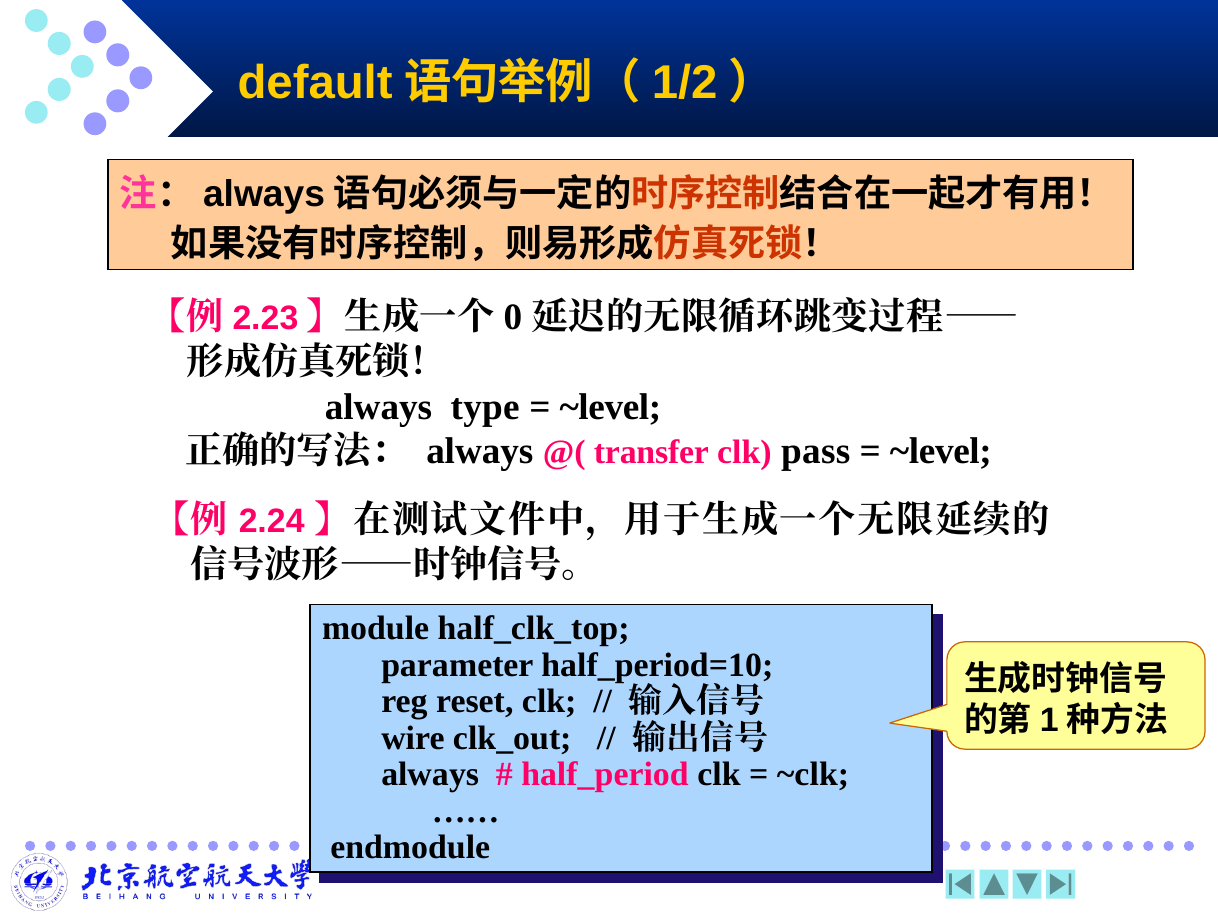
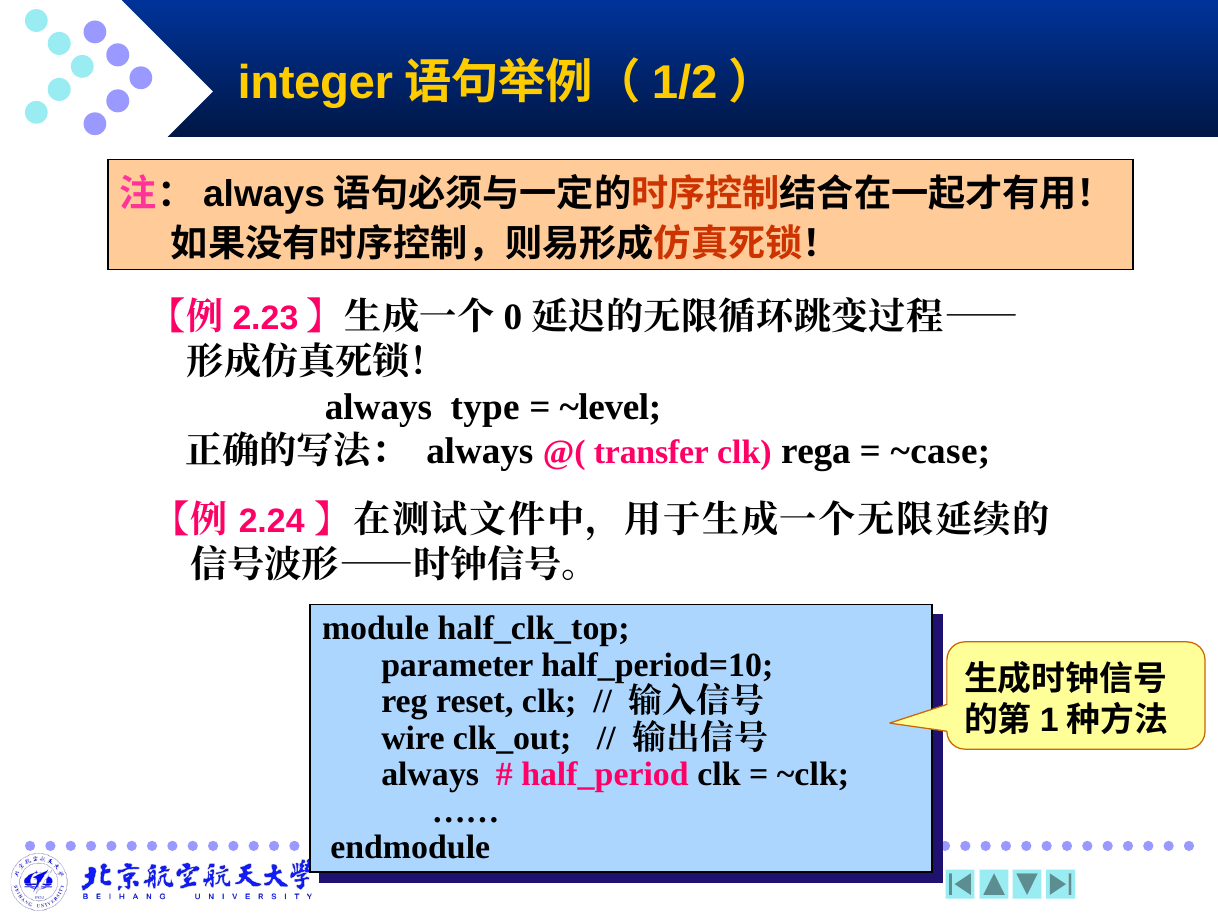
default: default -> integer
pass: pass -> rega
~level at (941, 451): ~level -> ~case
